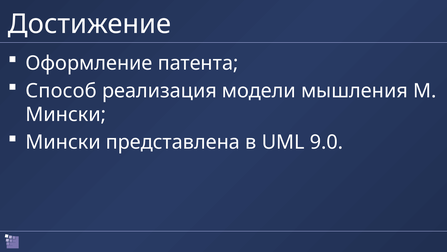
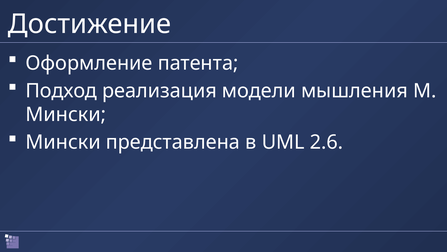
Способ: Способ -> Подход
9.0: 9.0 -> 2.6
